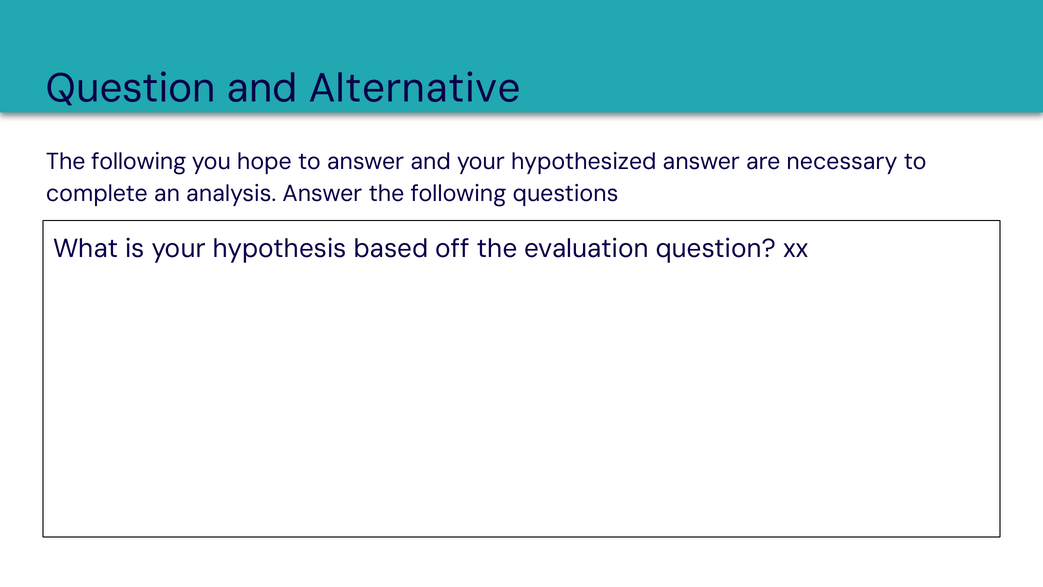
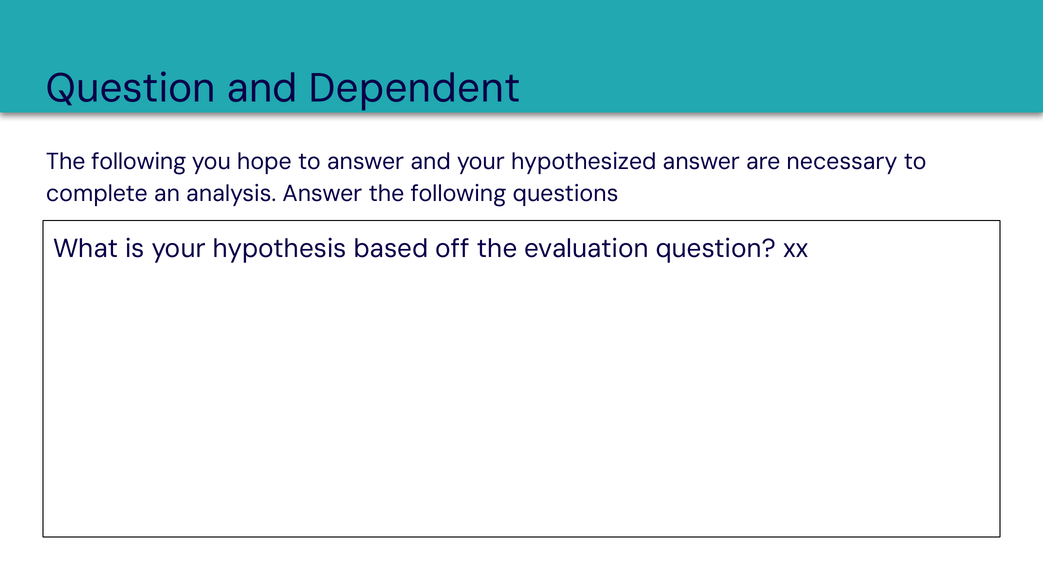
Alternative: Alternative -> Dependent
